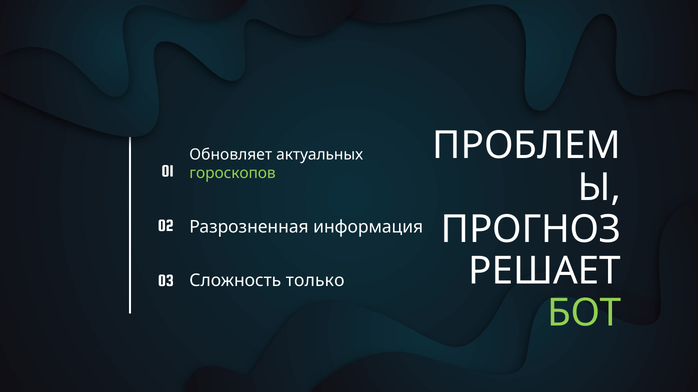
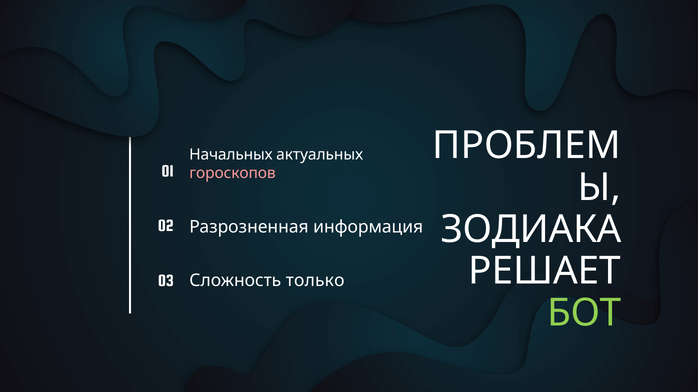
Обновляет: Обновляет -> Начальных
гороскопов colour: light green -> pink
ПРОГНОЗ: ПРОГНОЗ -> ЗОДИАКА
